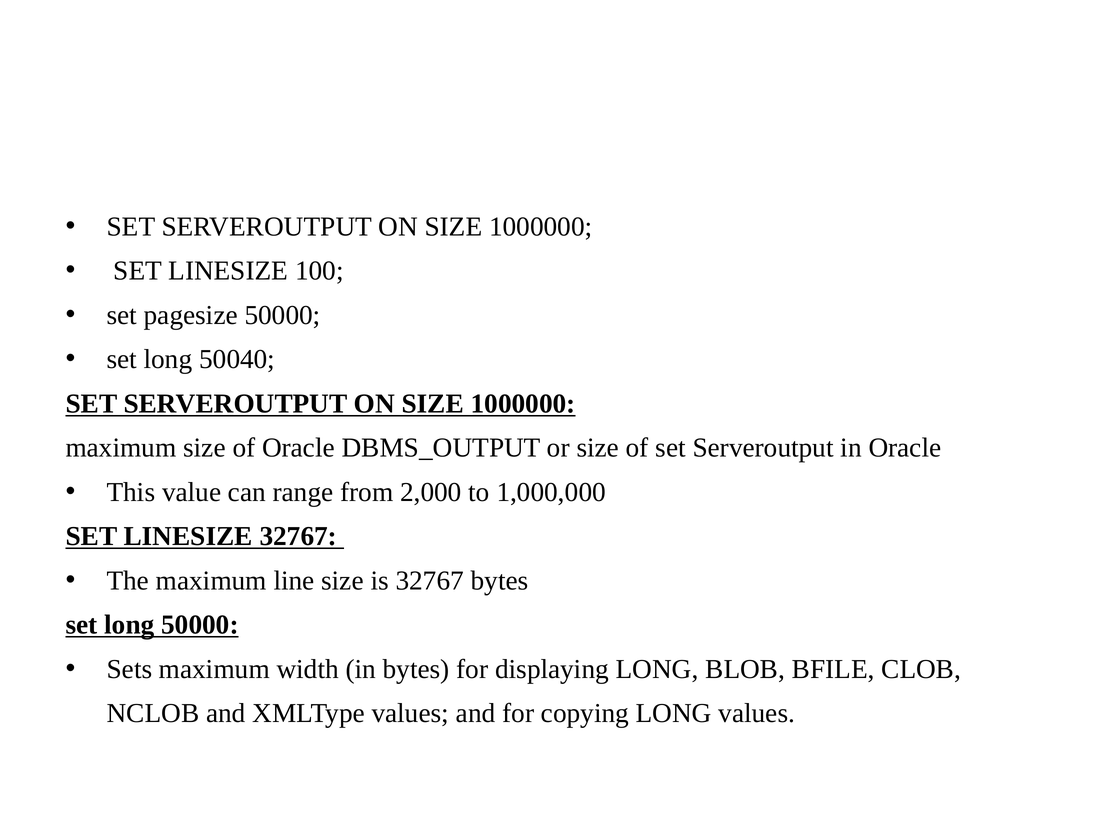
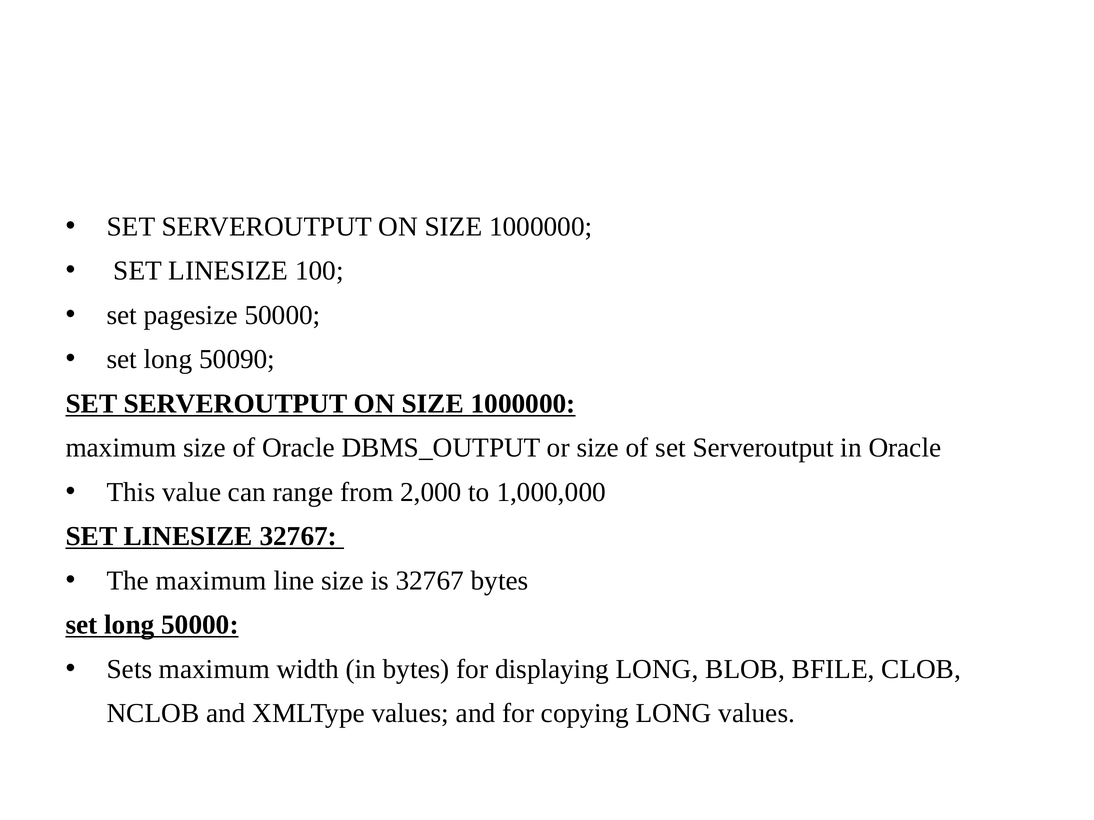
50040: 50040 -> 50090
